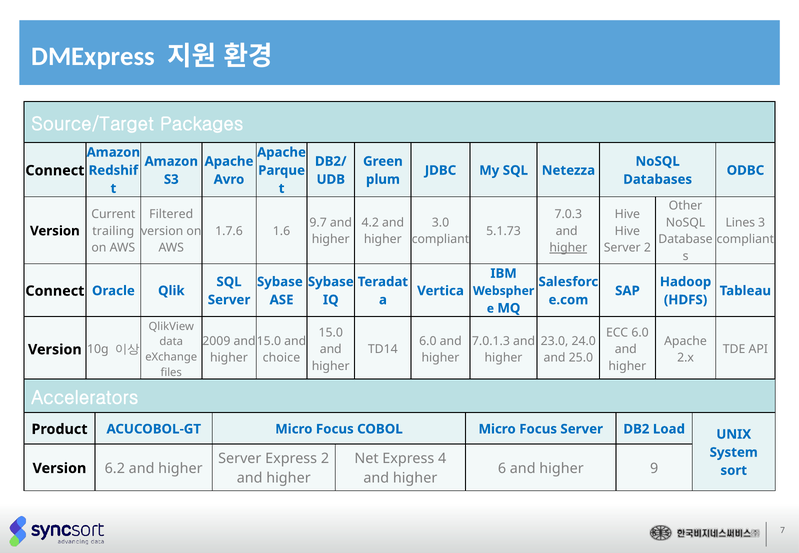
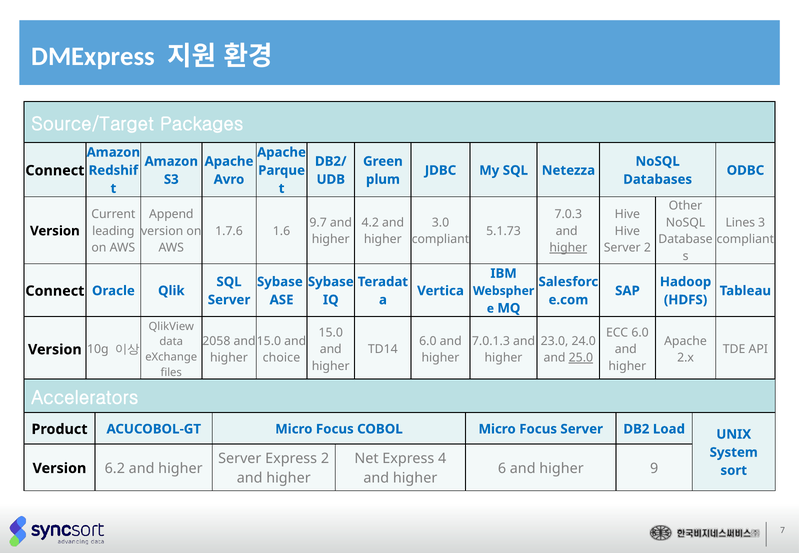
Filtered: Filtered -> Append
trailing: trailing -> leading
2009: 2009 -> 2058
25.0 underline: none -> present
